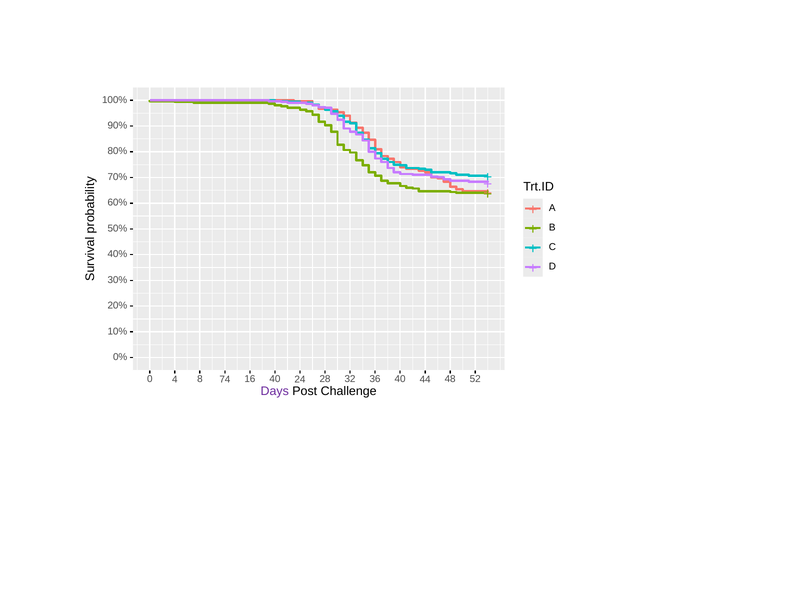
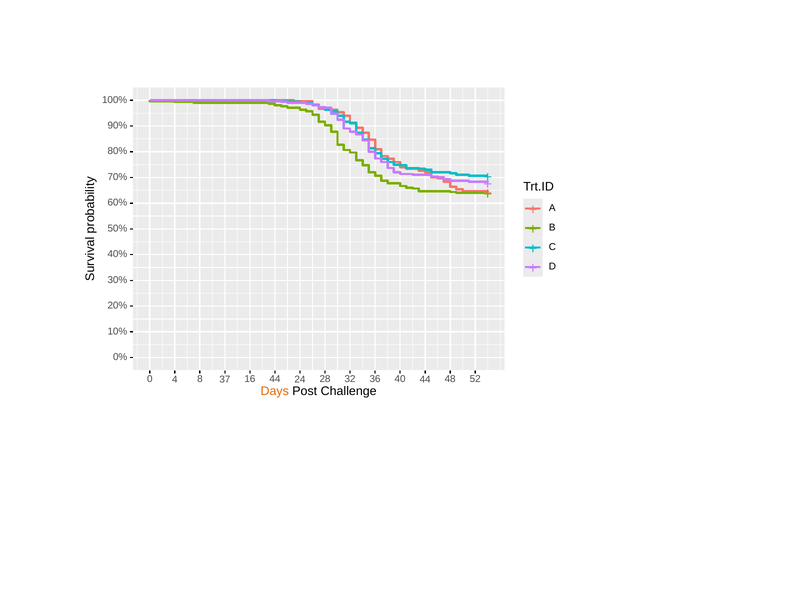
74: 74 -> 37
16 40: 40 -> 44
Days colour: purple -> orange
